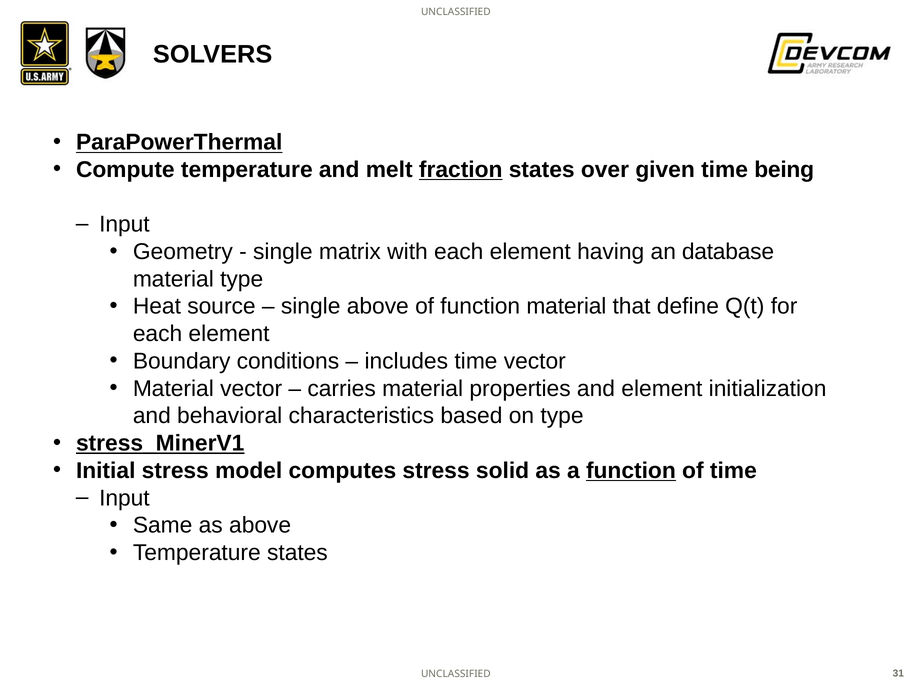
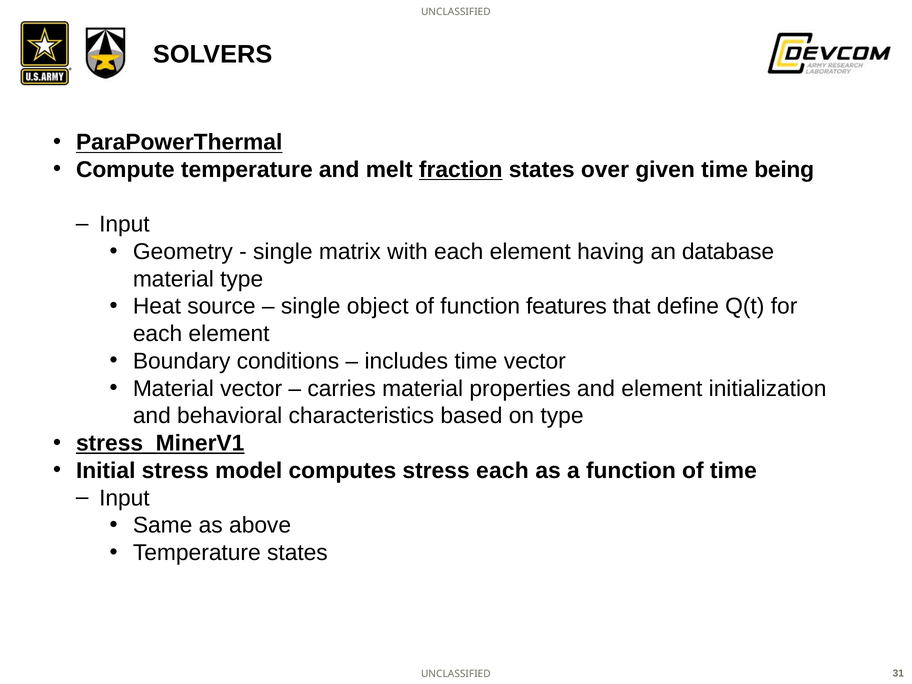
single above: above -> object
function material: material -> features
stress solid: solid -> each
function at (631, 471) underline: present -> none
